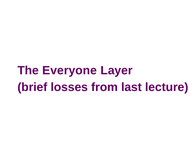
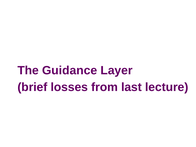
Everyone: Everyone -> Guidance
